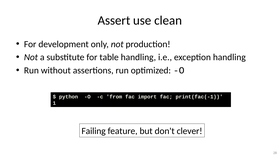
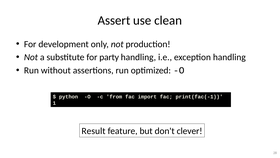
table: table -> party
Failing: Failing -> Result
